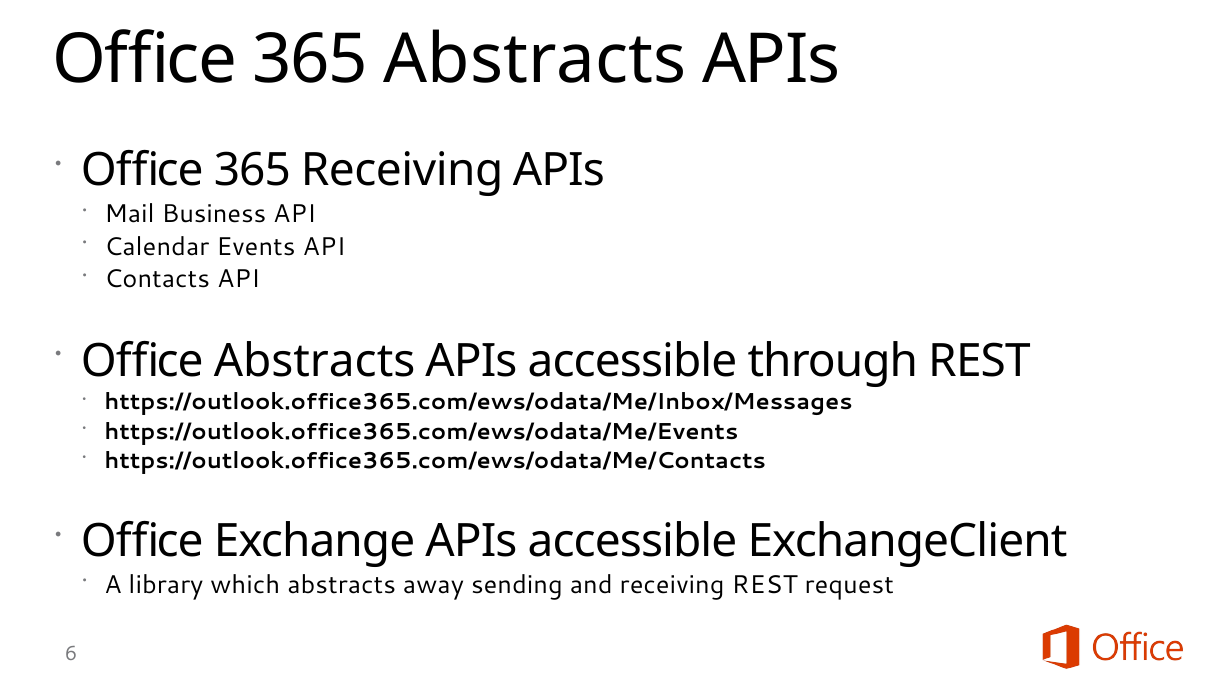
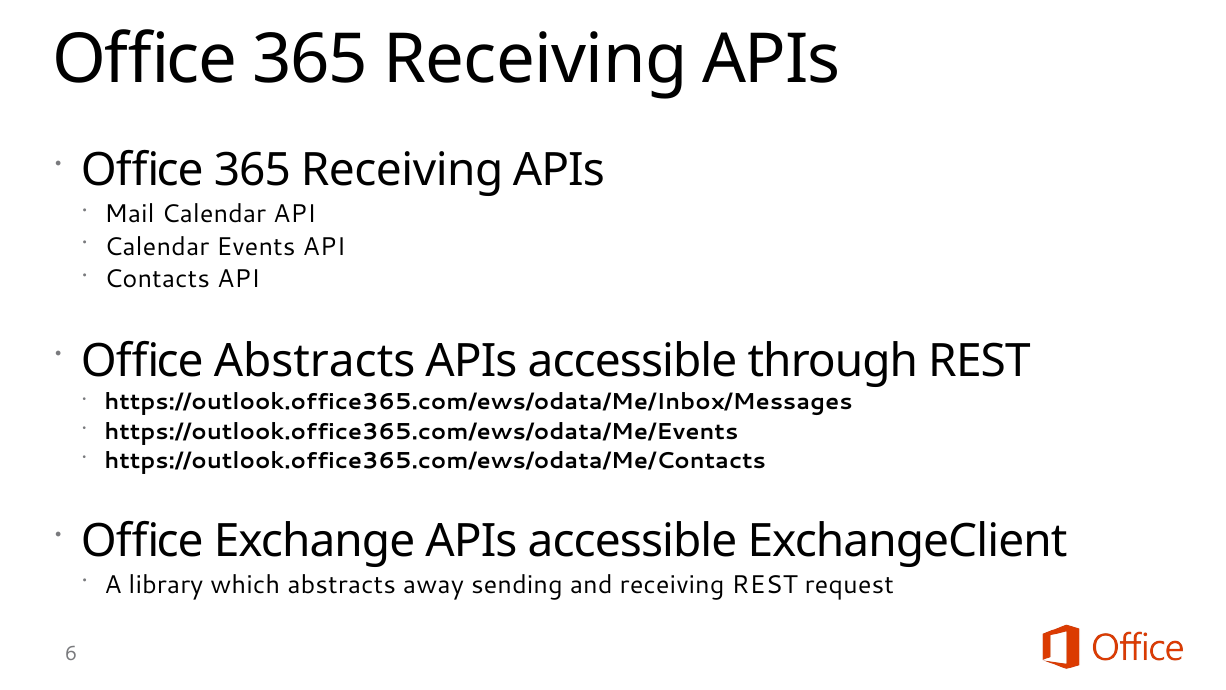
Abstracts at (535, 60): Abstracts -> Receiving
Mail Business: Business -> Calendar
